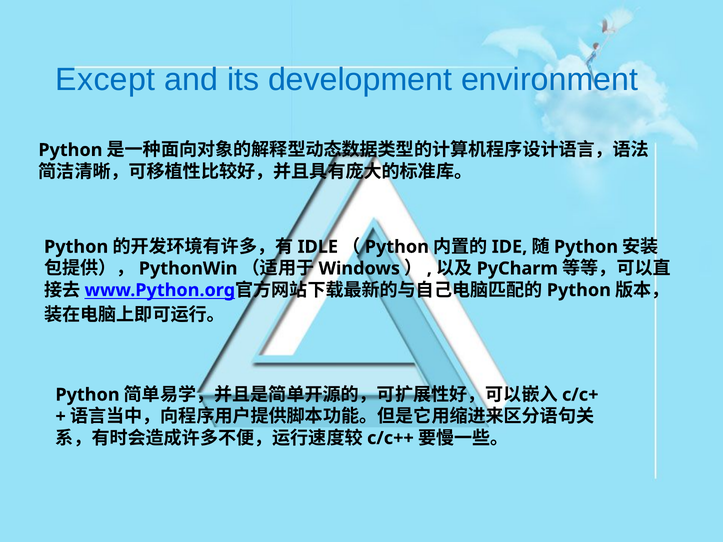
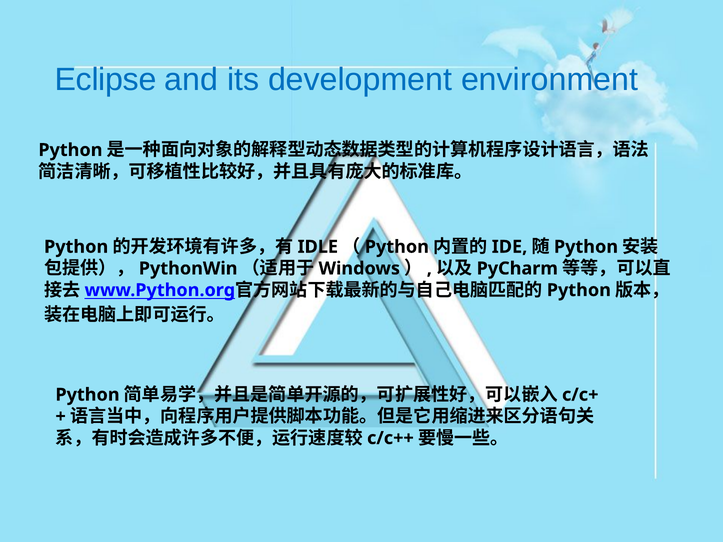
Except: Except -> Eclipse
